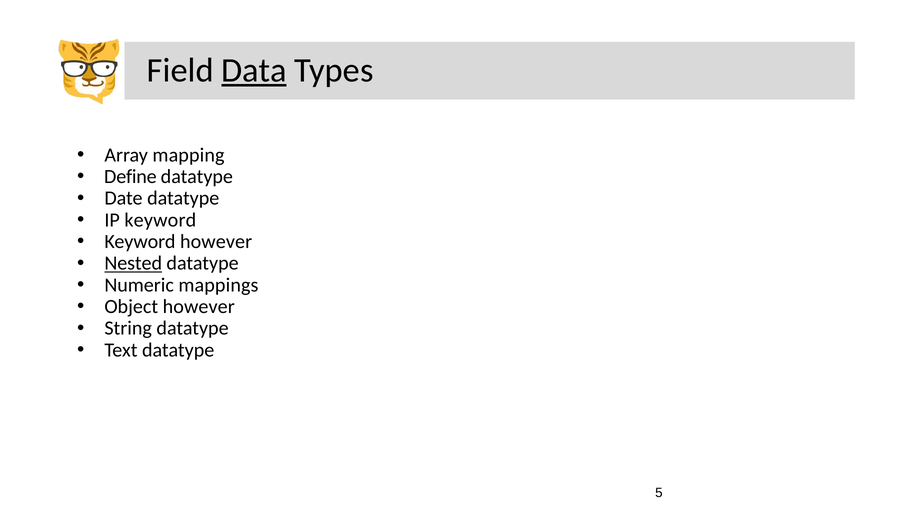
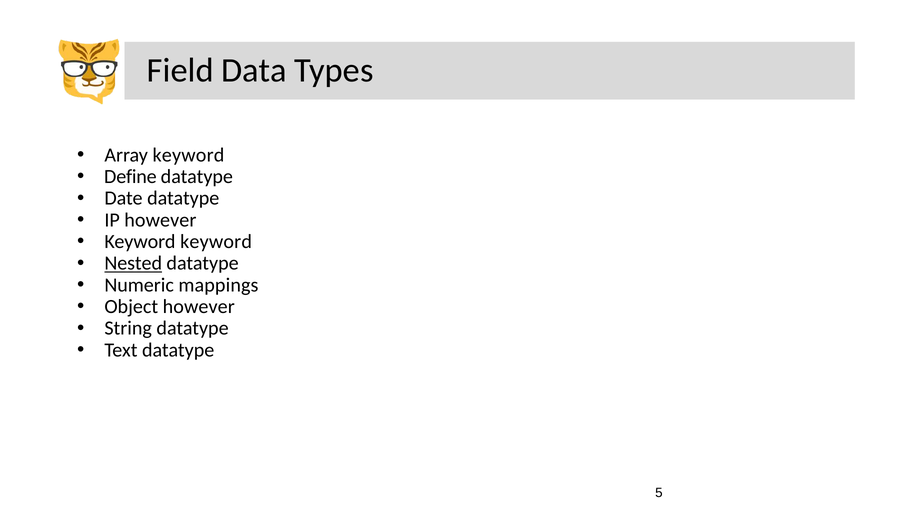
Data underline: present -> none
Array mapping: mapping -> keyword
IP keyword: keyword -> however
Keyword however: however -> keyword
